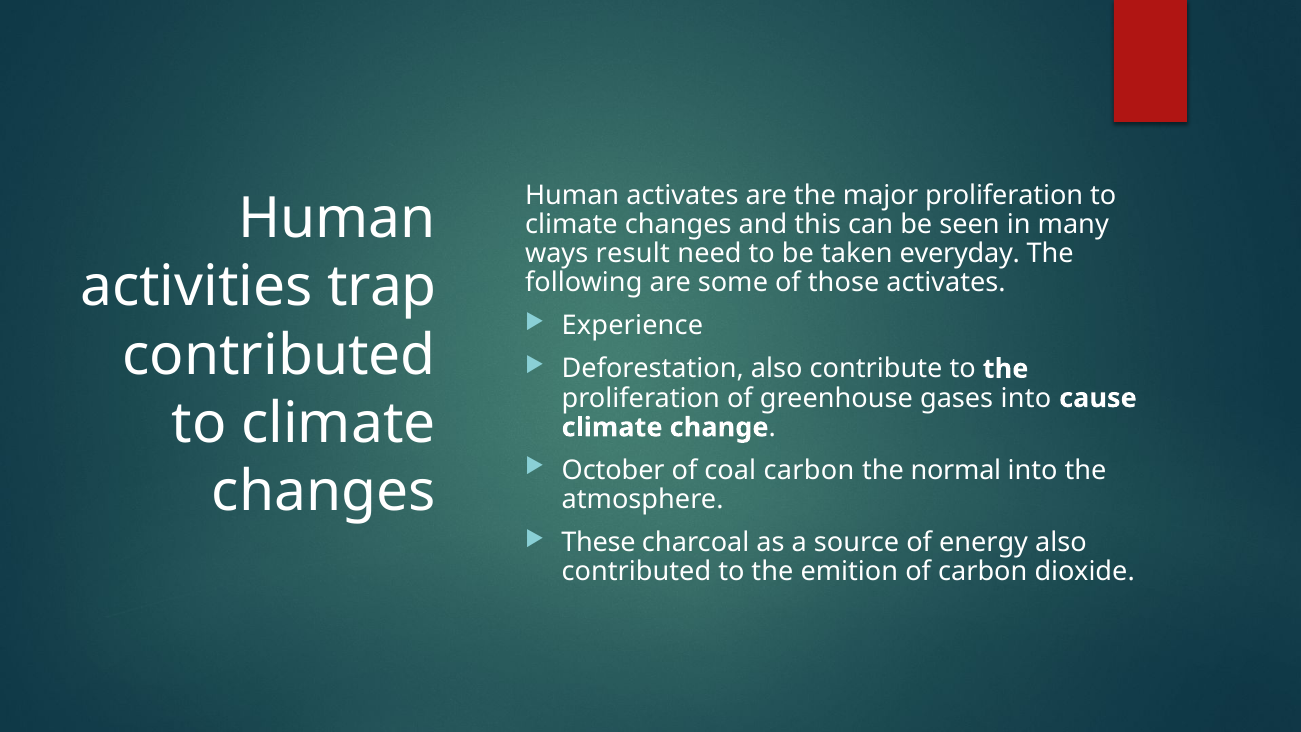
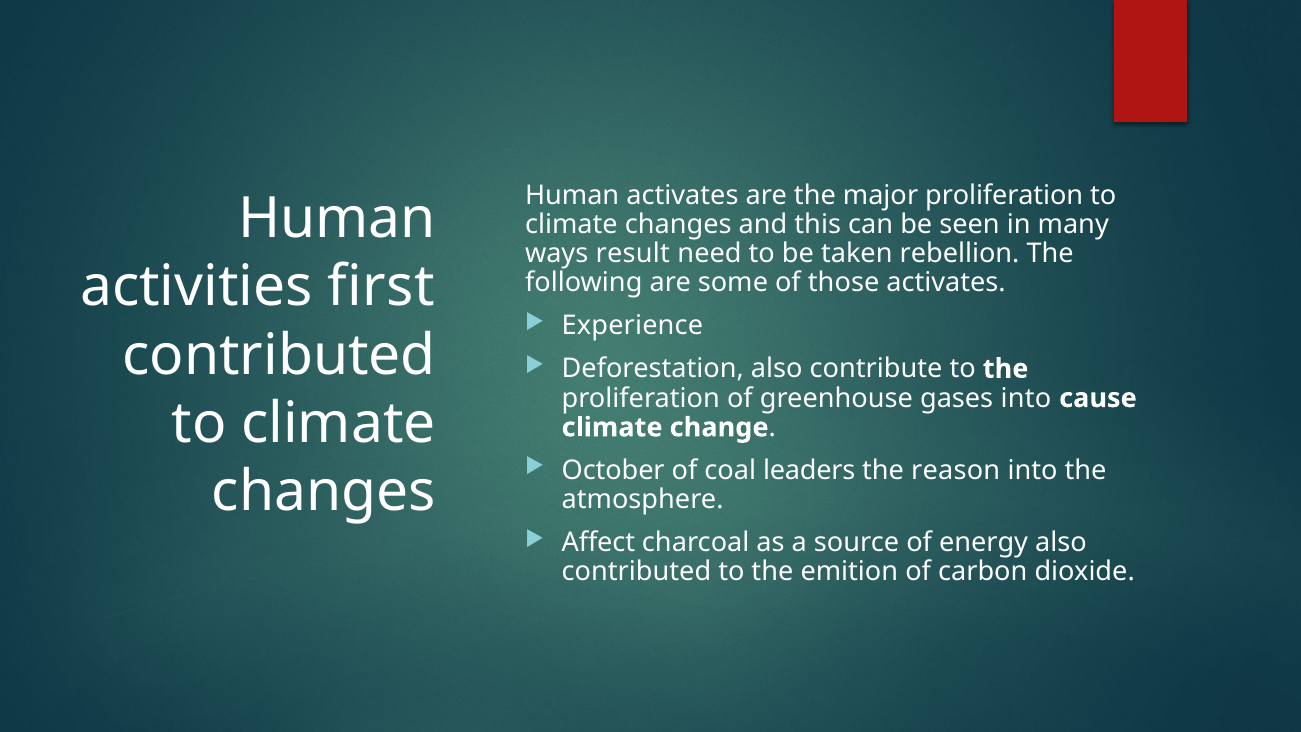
everyday: everyday -> rebellion
trap: trap -> first
coal carbon: carbon -> leaders
normal: normal -> reason
These: These -> Affect
